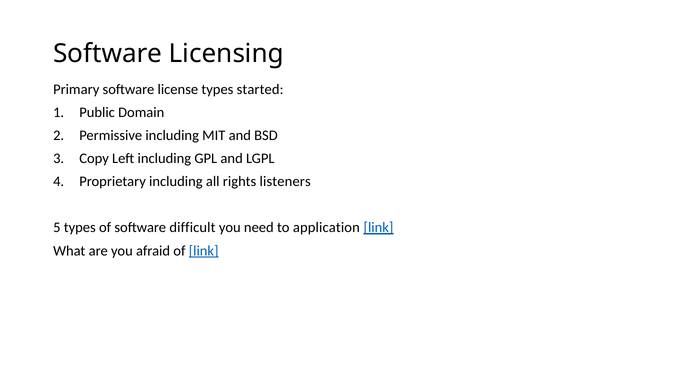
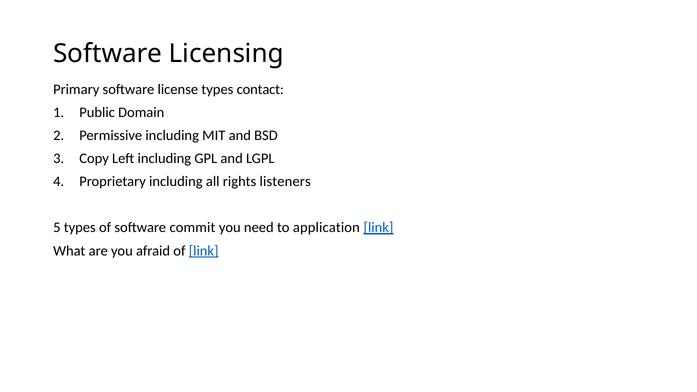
started: started -> contact
difficult: difficult -> commit
